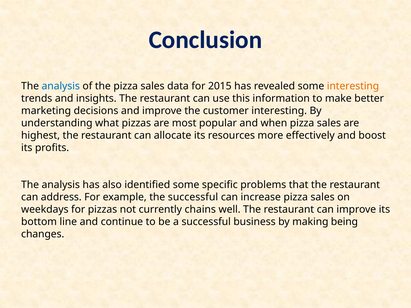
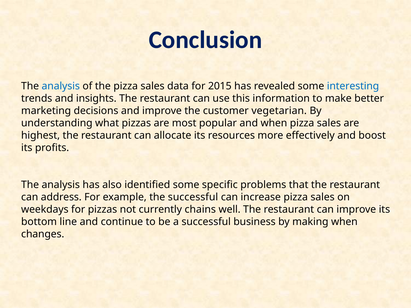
interesting at (353, 86) colour: orange -> blue
customer interesting: interesting -> vegetarian
making being: being -> when
